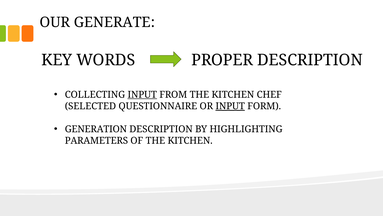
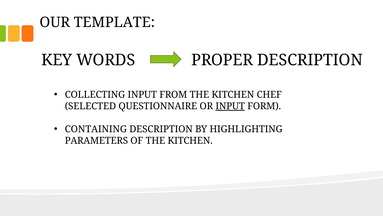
GENERATE: GENERATE -> TEMPLATE
INPUT at (142, 94) underline: present -> none
GENERATION: GENERATION -> CONTAINING
